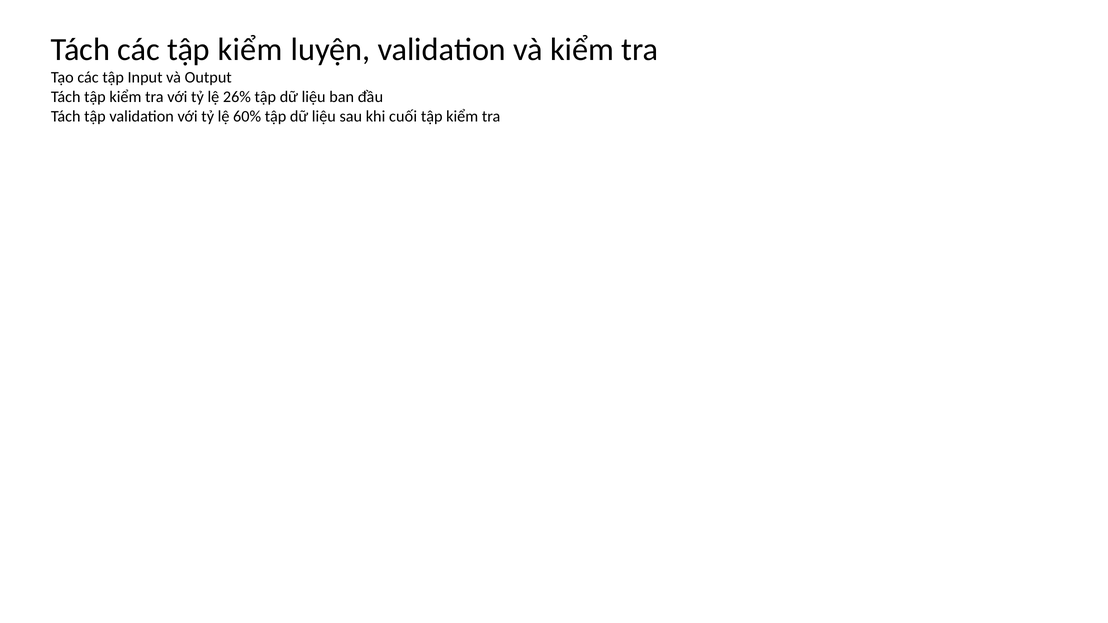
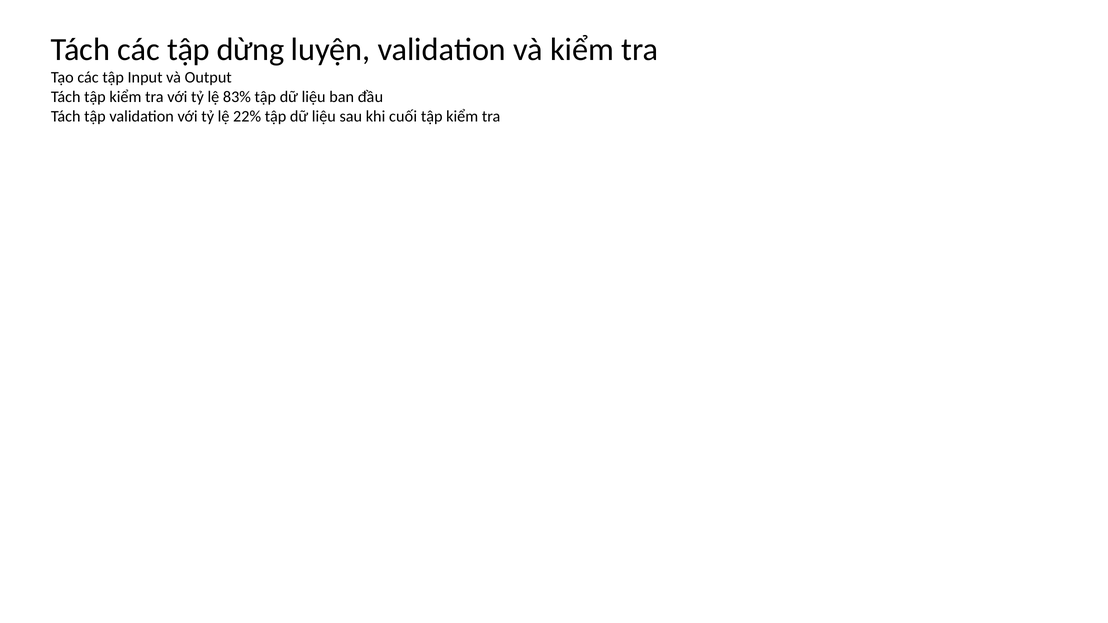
các tập kiểm: kiểm -> dừng
26%: 26% -> 83%
60%: 60% -> 22%
